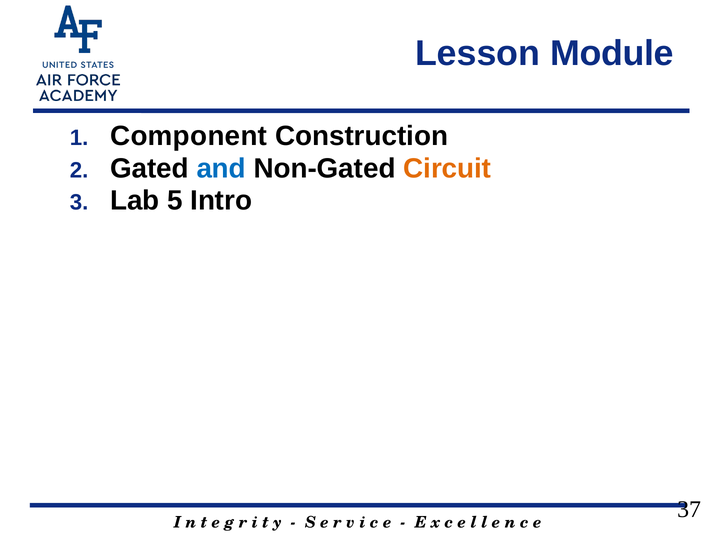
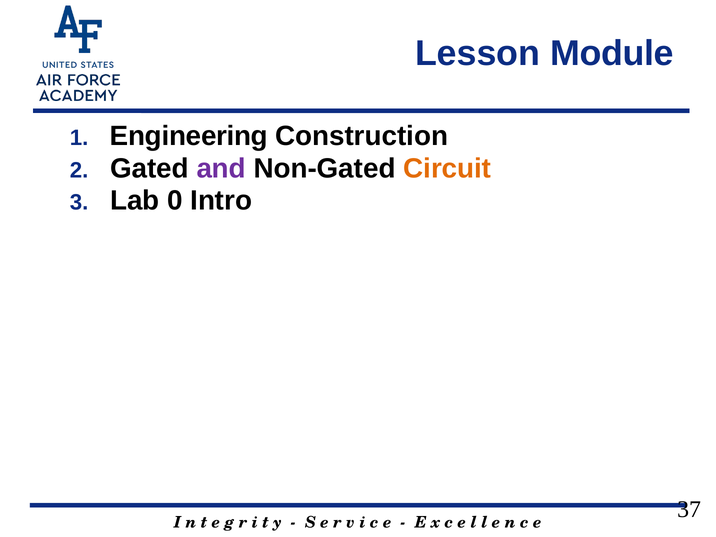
Component: Component -> Engineering
and colour: blue -> purple
5: 5 -> 0
